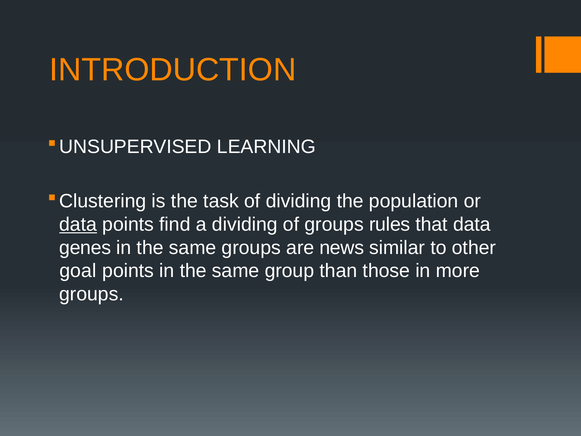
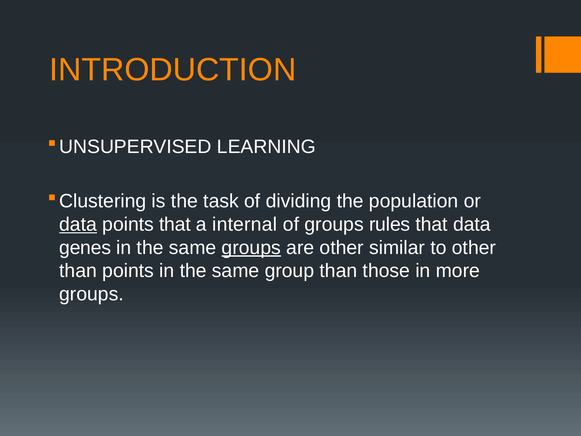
points find: find -> that
a dividing: dividing -> internal
groups at (251, 248) underline: none -> present
are news: news -> other
goal at (78, 271): goal -> than
